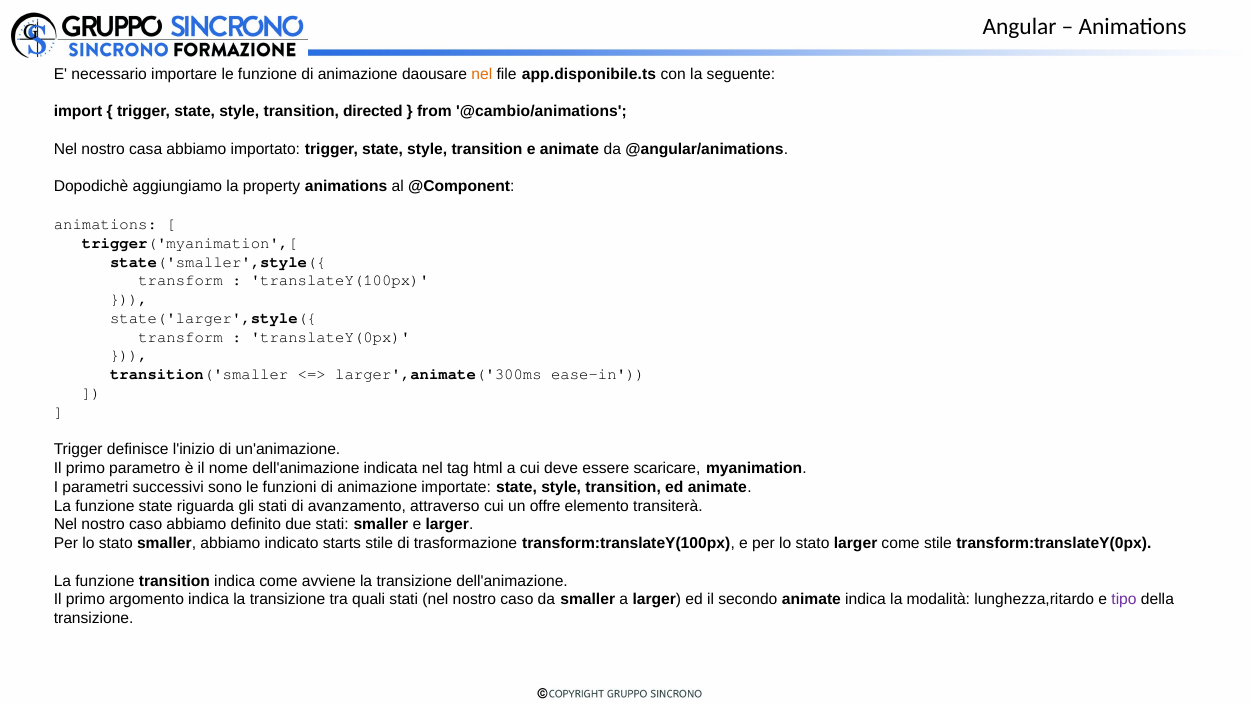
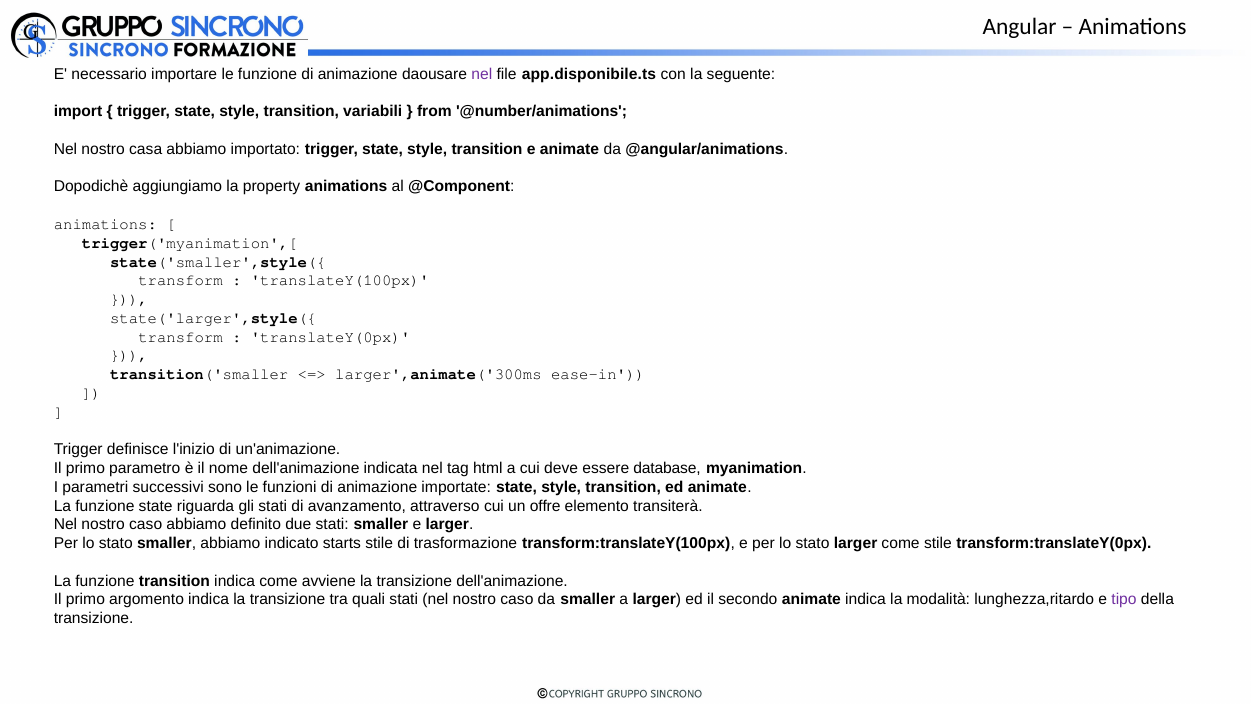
nel at (482, 74) colour: orange -> purple
directed: directed -> variabili
@cambio/animations: @cambio/animations -> @number/animations
scaricare: scaricare -> database
